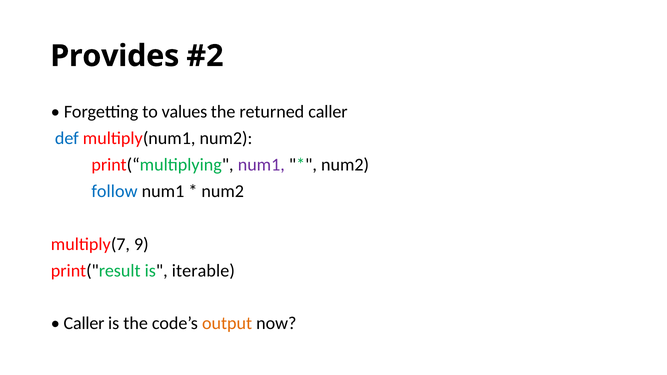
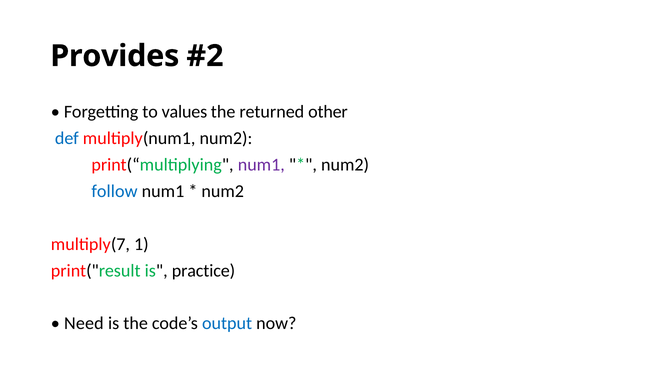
returned caller: caller -> other
9: 9 -> 1
iterable: iterable -> practice
Caller at (84, 324): Caller -> Need
output colour: orange -> blue
